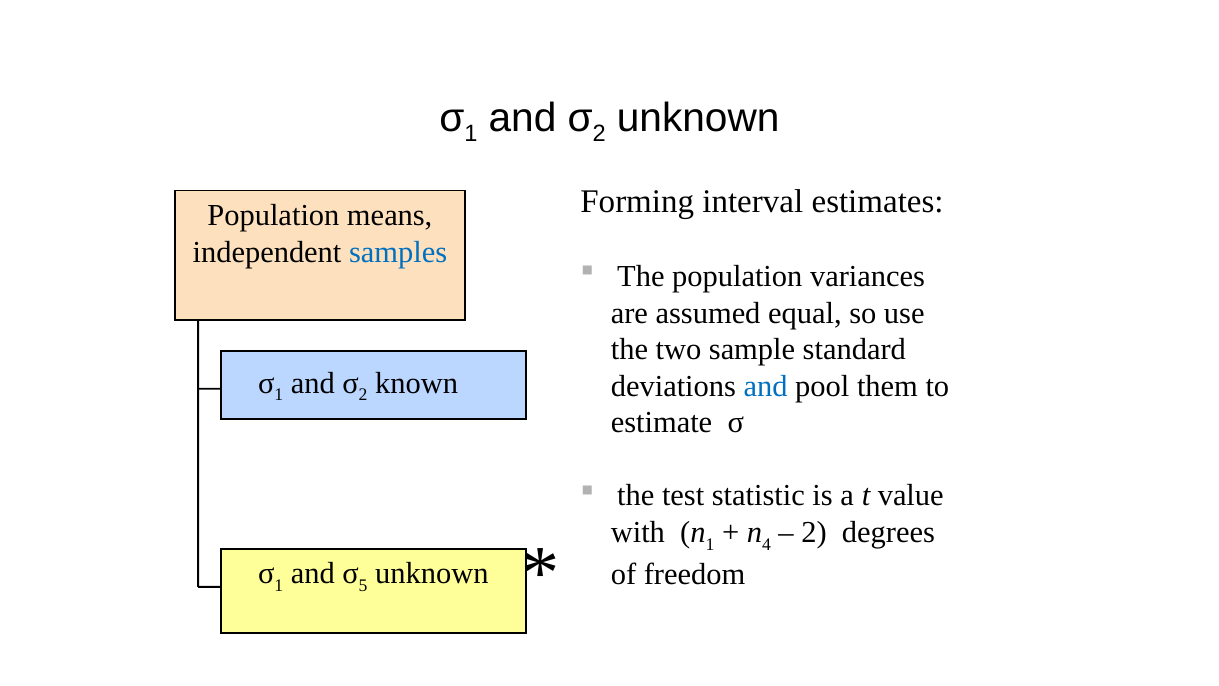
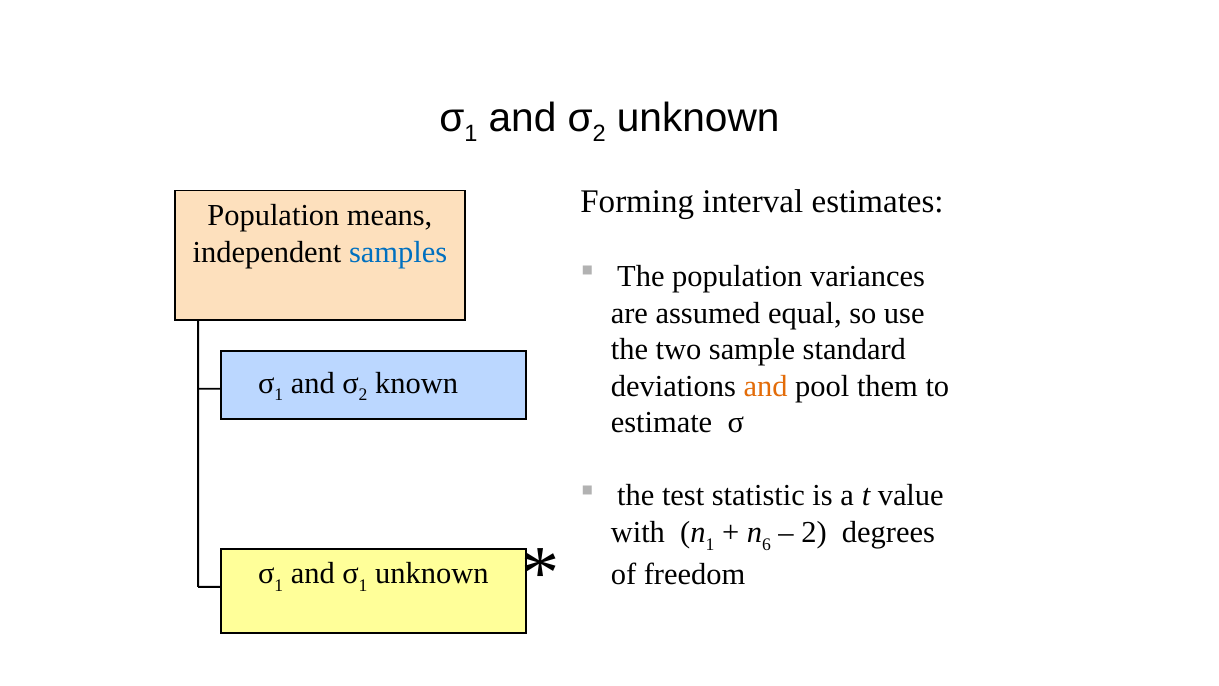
and at (766, 386) colour: blue -> orange
4: 4 -> 6
and σ 5: 5 -> 1
